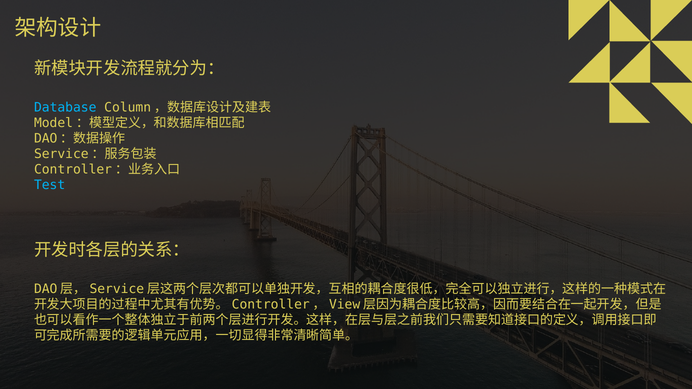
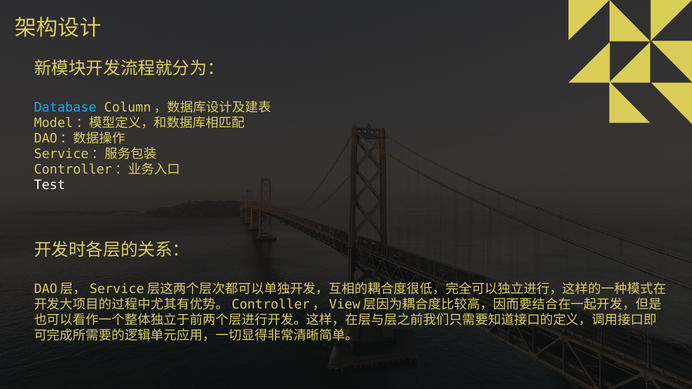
Test colour: light blue -> white
